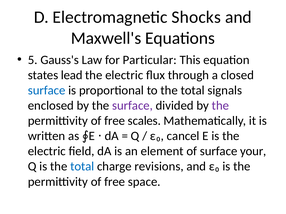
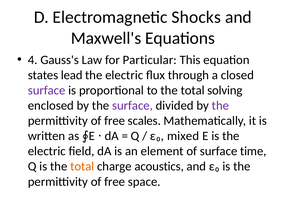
5: 5 -> 4
surface at (47, 91) colour: blue -> purple
signals: signals -> solving
cancel: cancel -> mixed
your: your -> time
total at (82, 167) colour: blue -> orange
revisions: revisions -> acoustics
